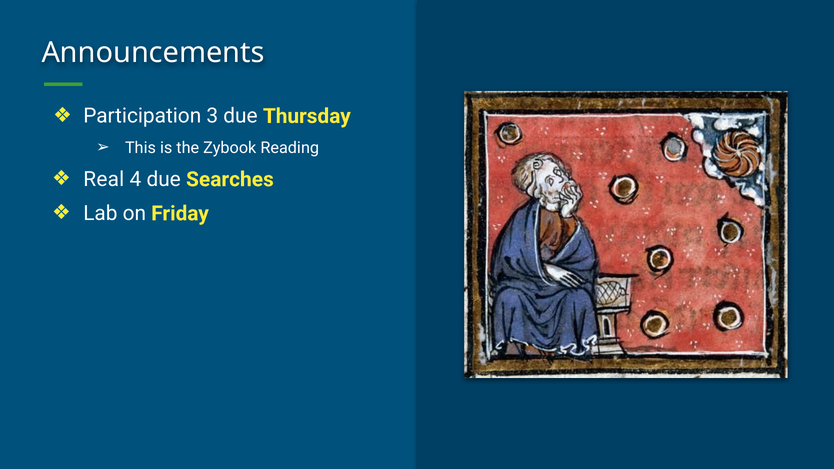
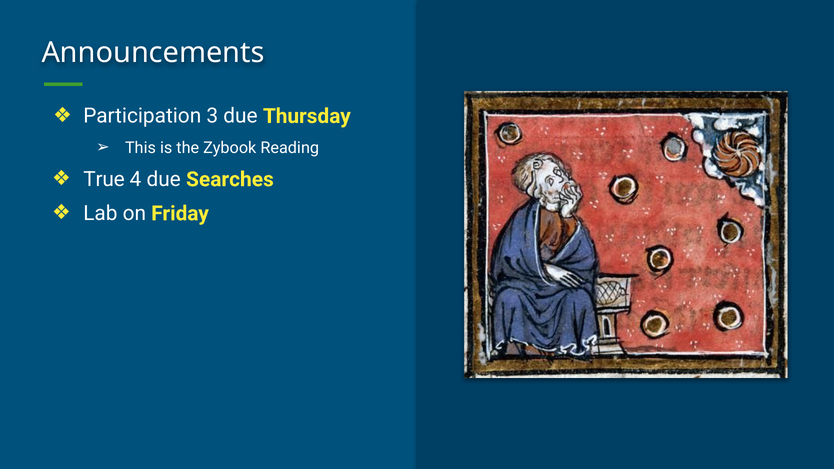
Real: Real -> True
